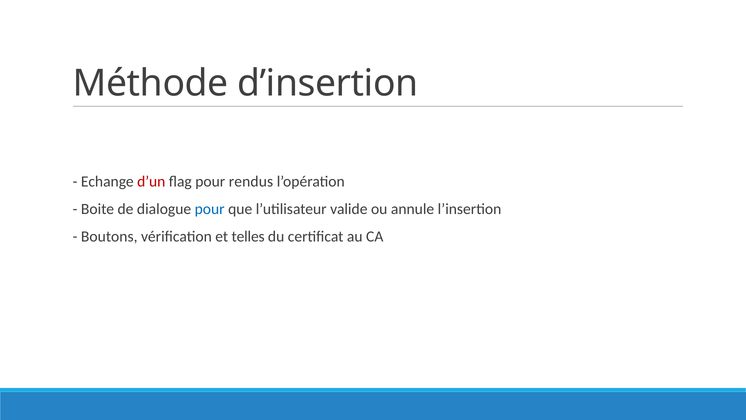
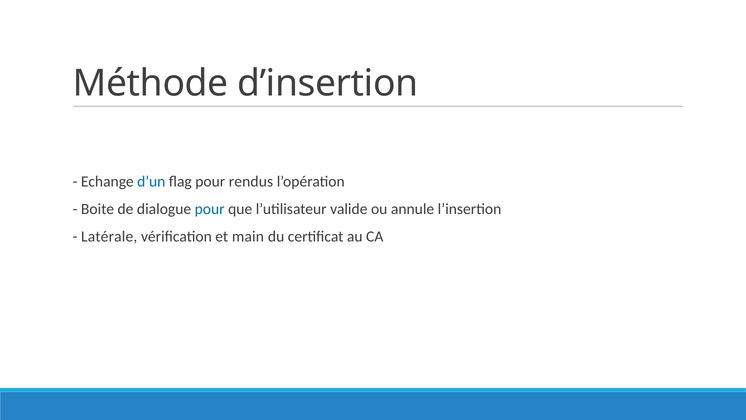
d’un colour: red -> blue
Boutons: Boutons -> Latérale
telles: telles -> main
